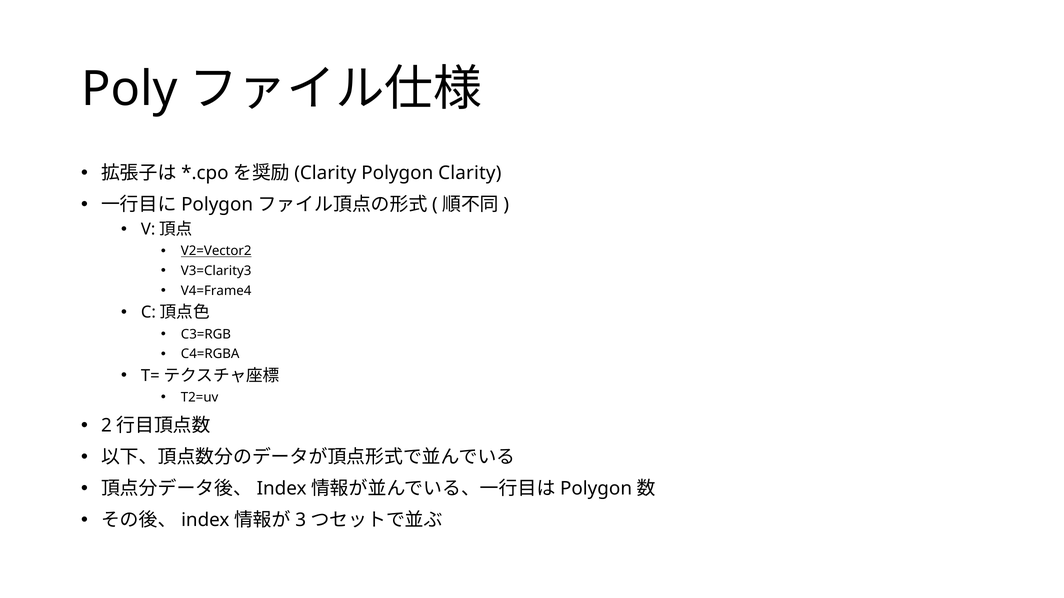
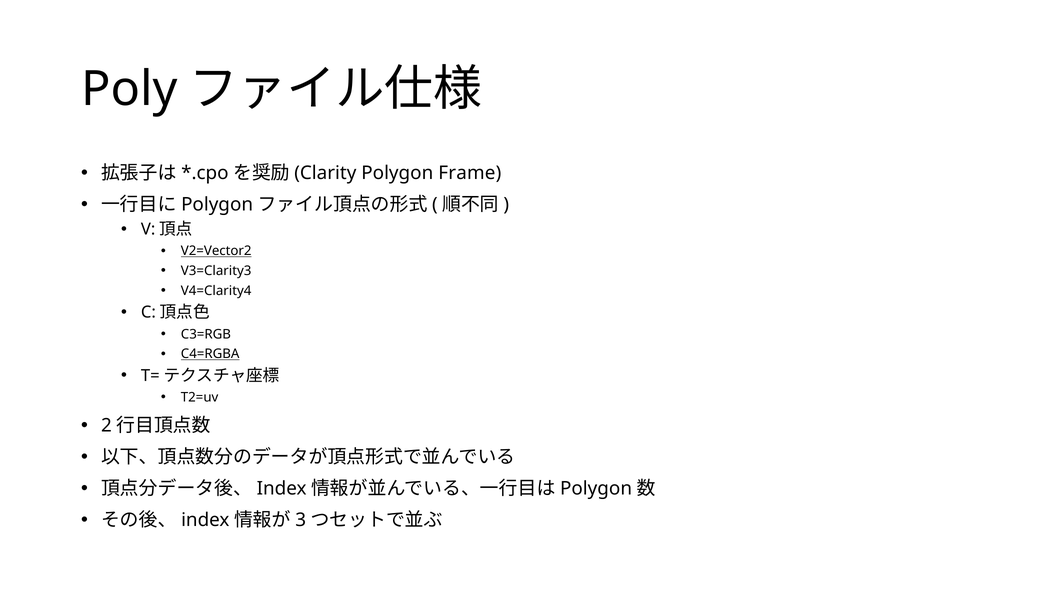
Clarity: Clarity -> Frame
V4=Frame4: V4=Frame4 -> V4=Clarity4
C4=RGBA underline: none -> present
